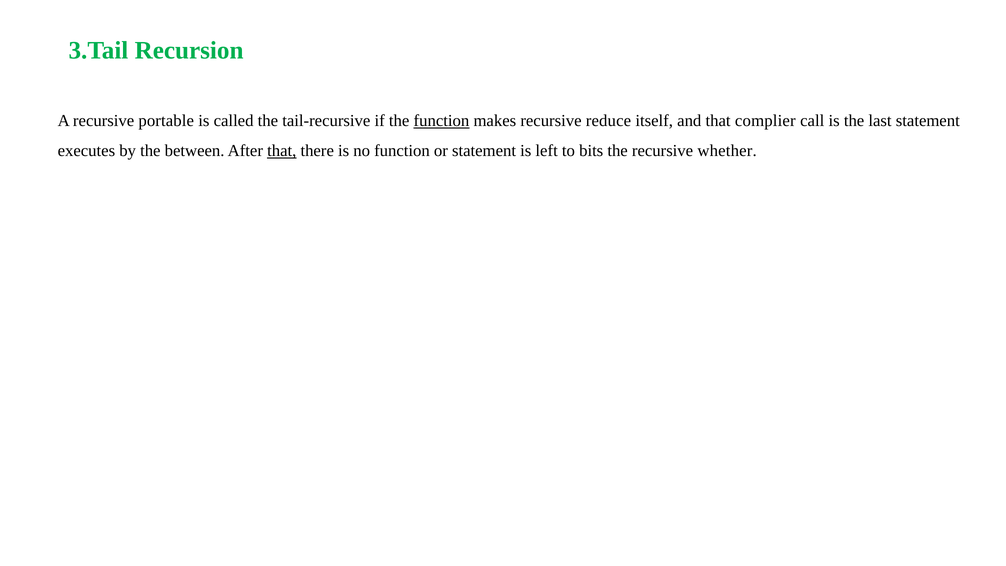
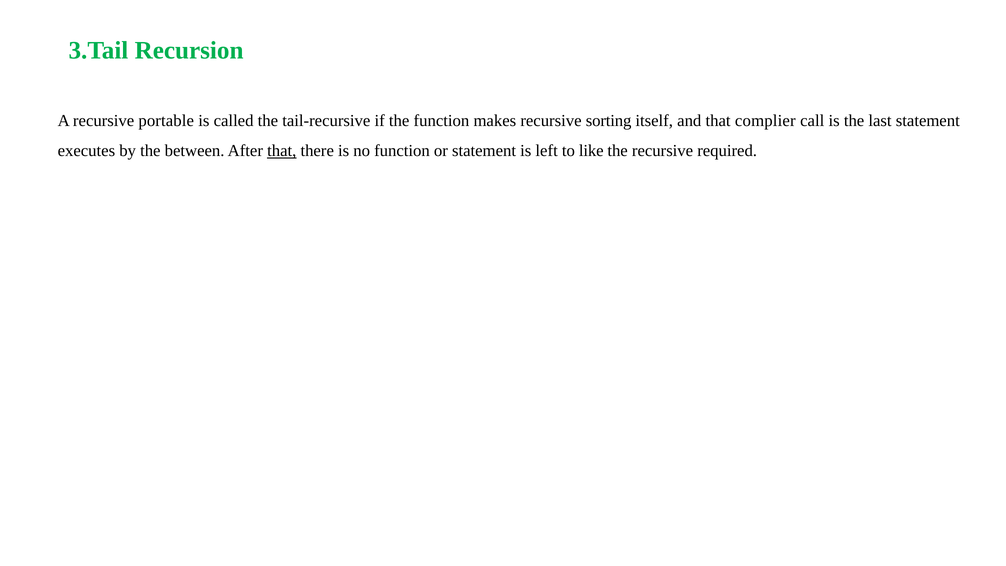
function at (441, 121) underline: present -> none
reduce: reduce -> sorting
bits: bits -> like
whether: whether -> required
